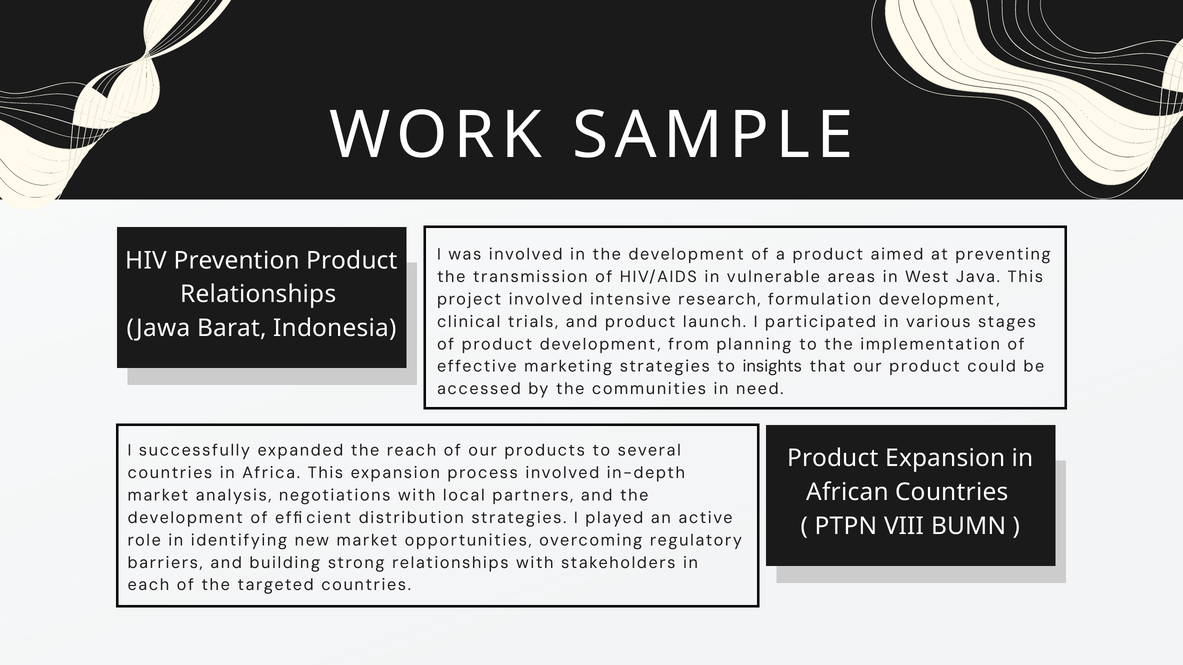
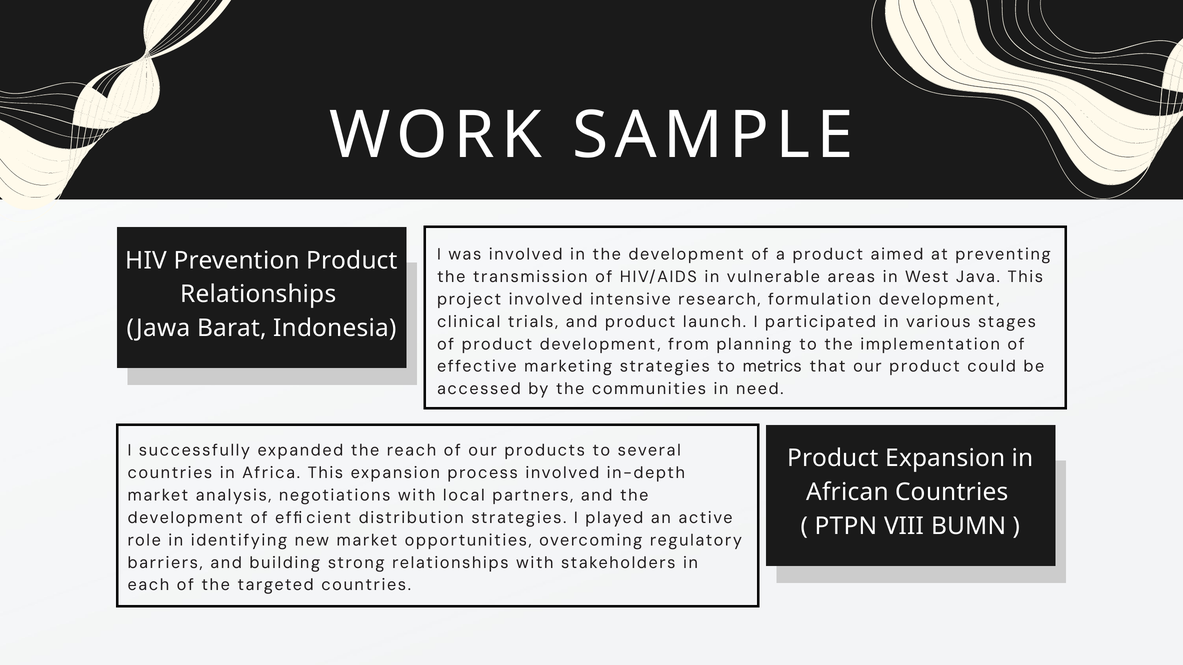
insights: insights -> metrics
